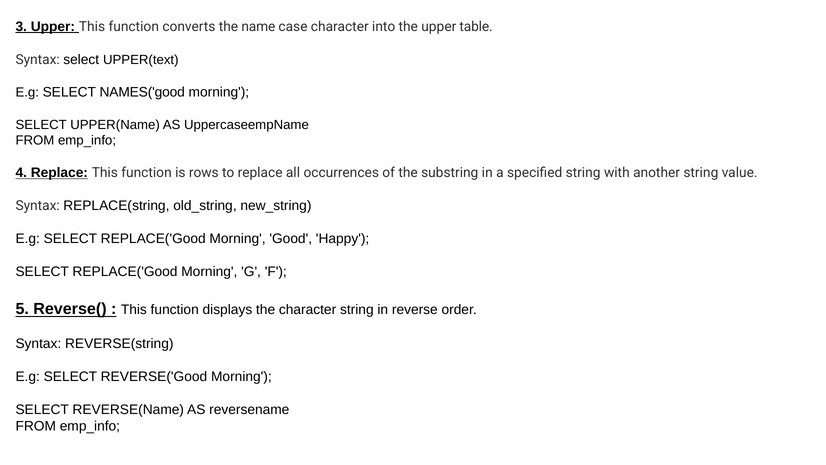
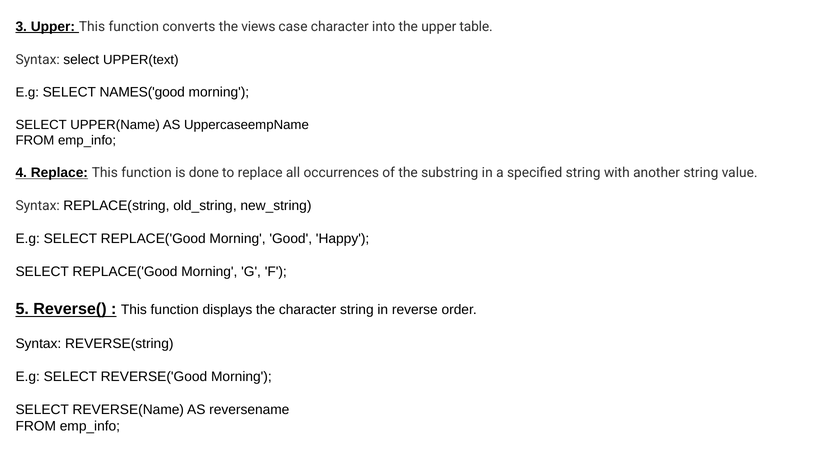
name: name -> views
rows: rows -> done
